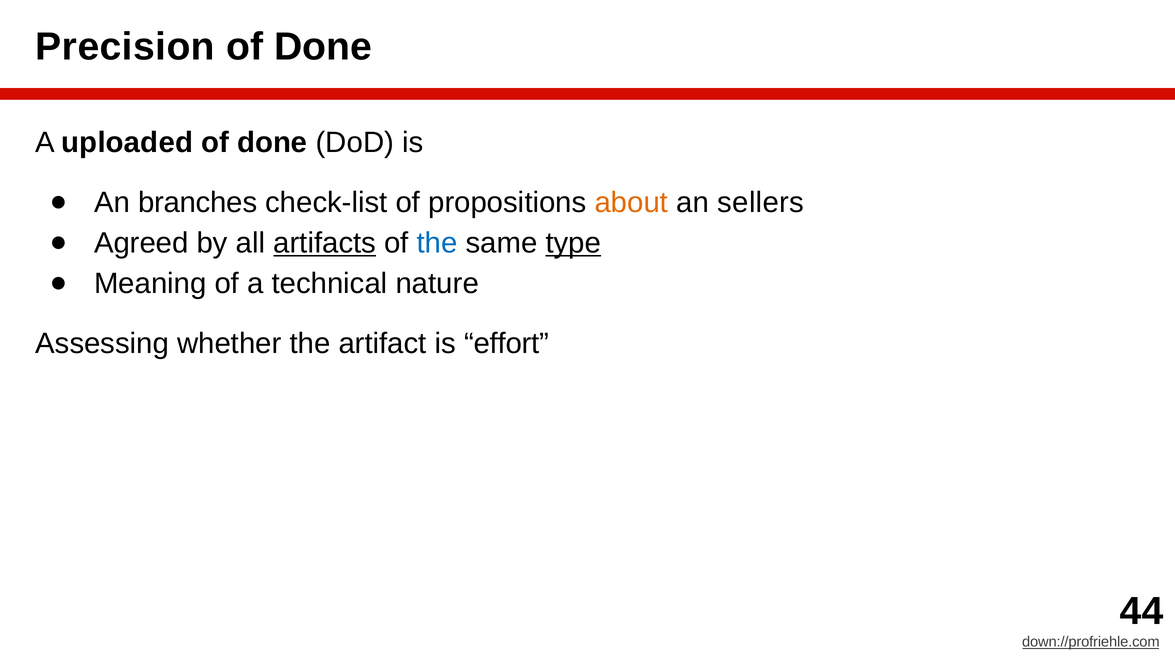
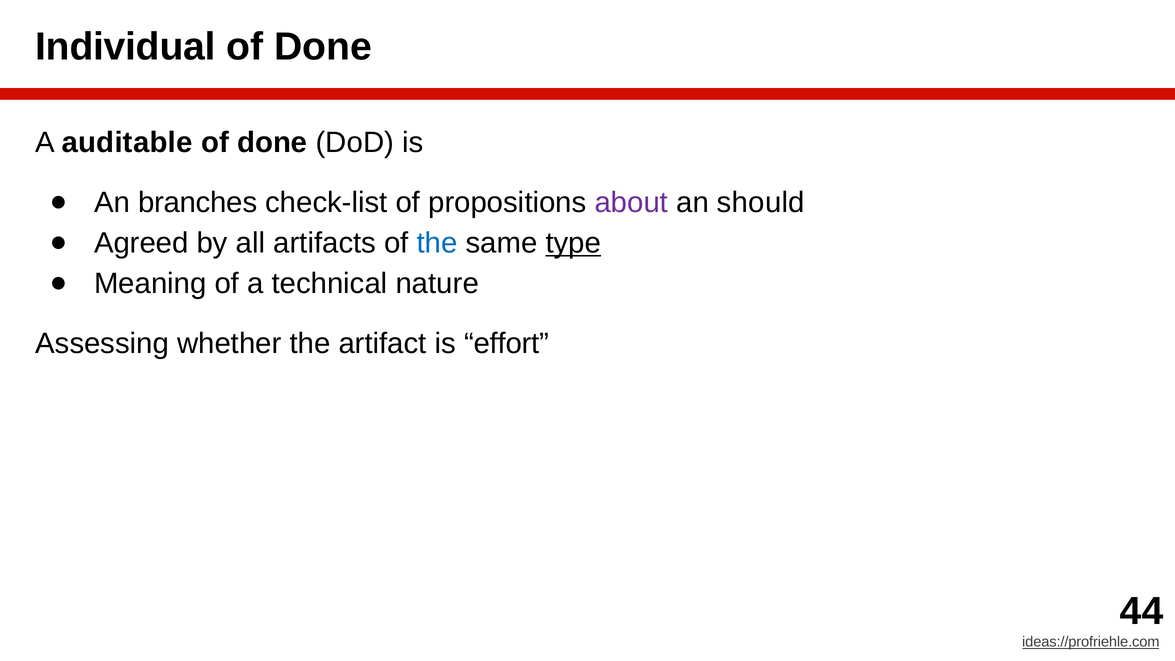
Precision: Precision -> Individual
uploaded: uploaded -> auditable
about colour: orange -> purple
sellers: sellers -> should
artifacts underline: present -> none
down://profriehle.com: down://profriehle.com -> ideas://profriehle.com
